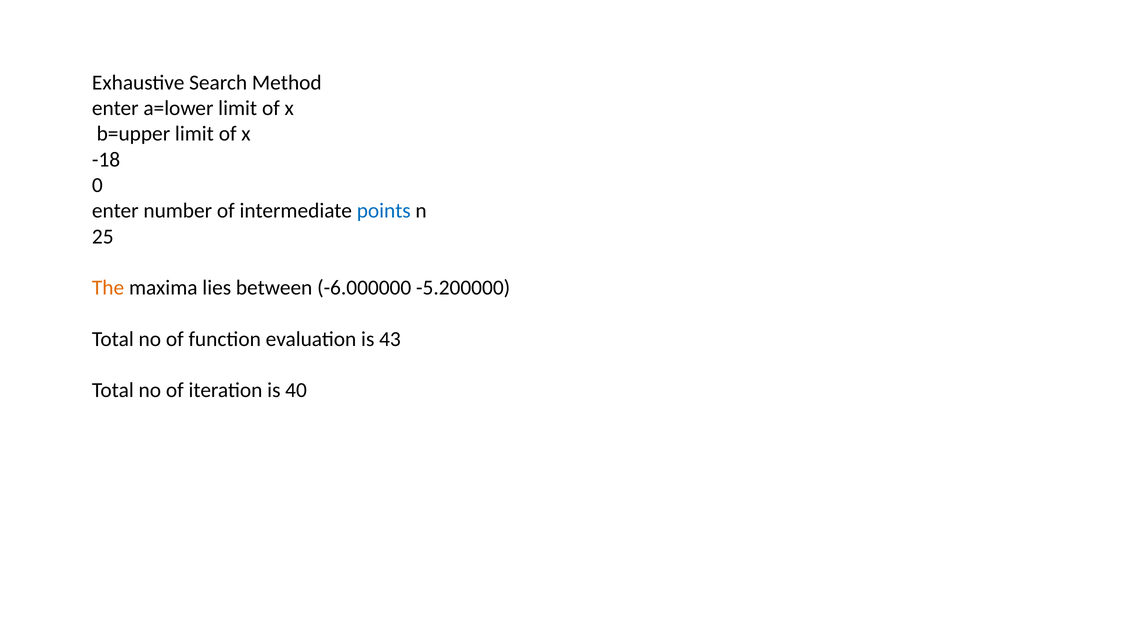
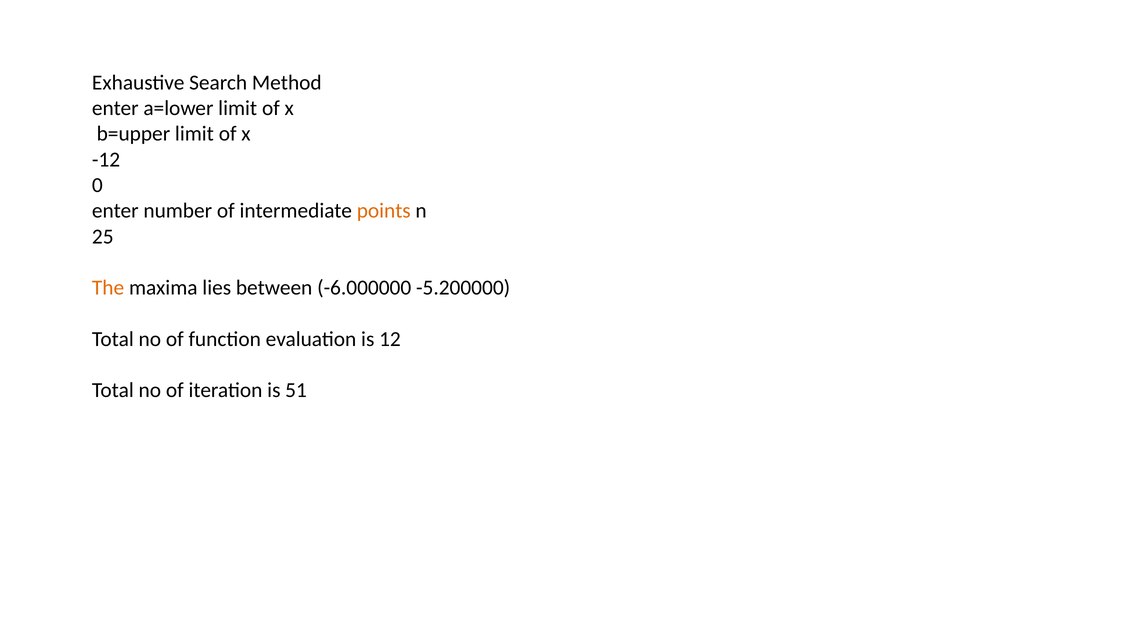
-18: -18 -> -12
points colour: blue -> orange
43: 43 -> 12
40: 40 -> 51
